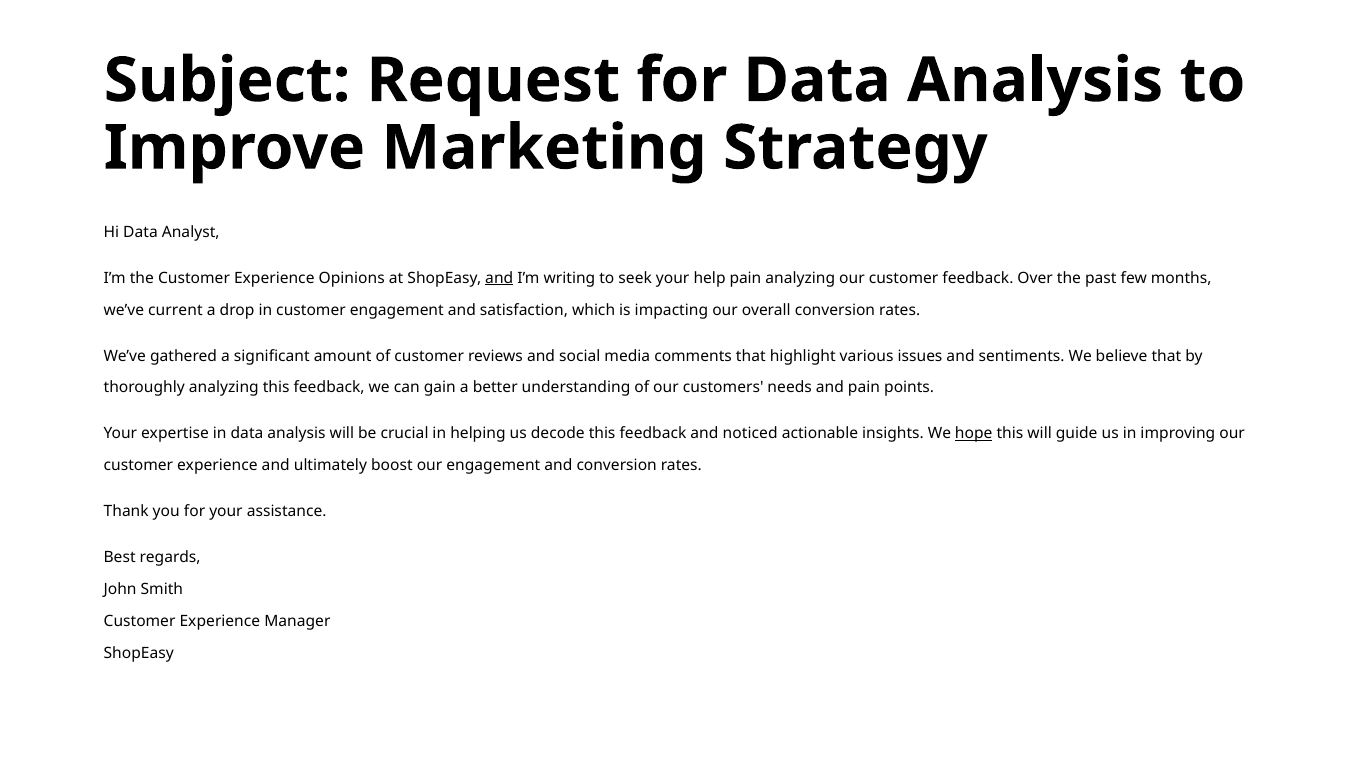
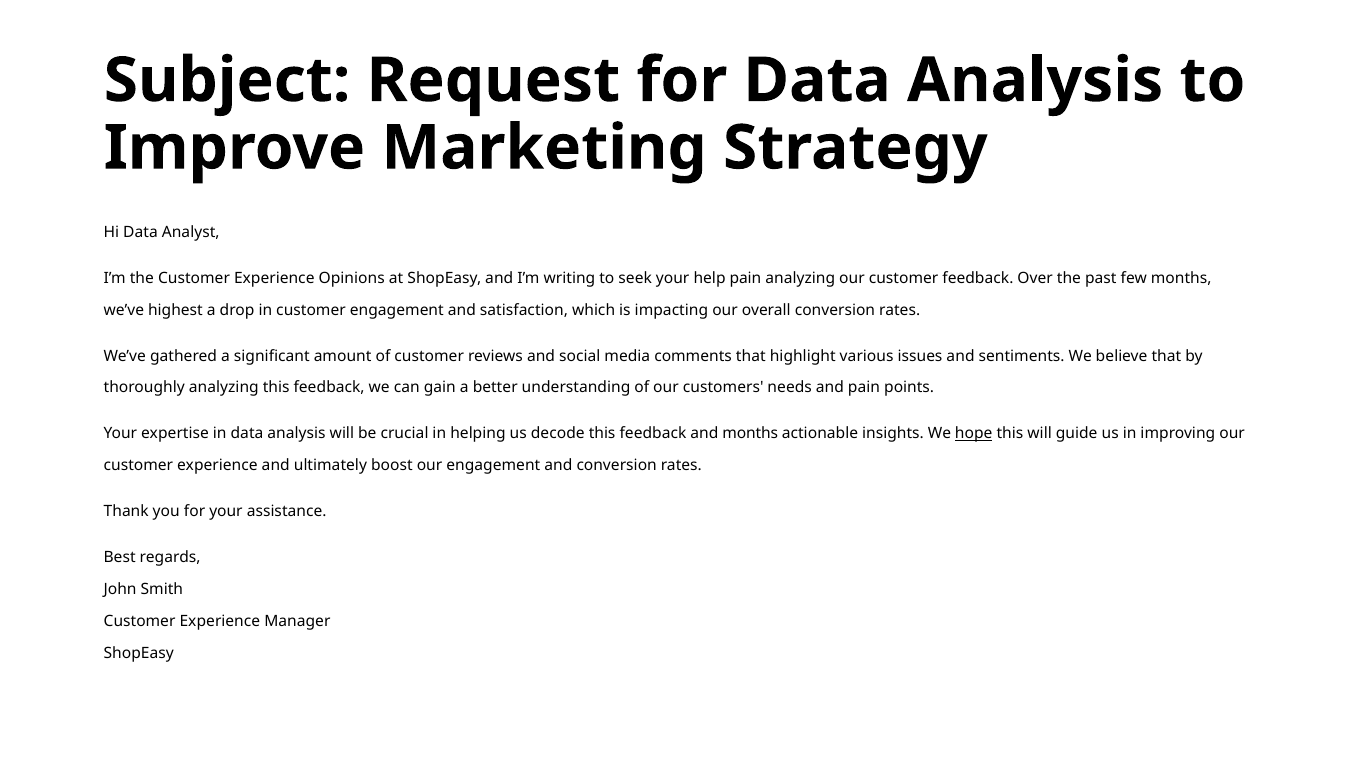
and at (499, 278) underline: present -> none
current: current -> highest
and noticed: noticed -> months
